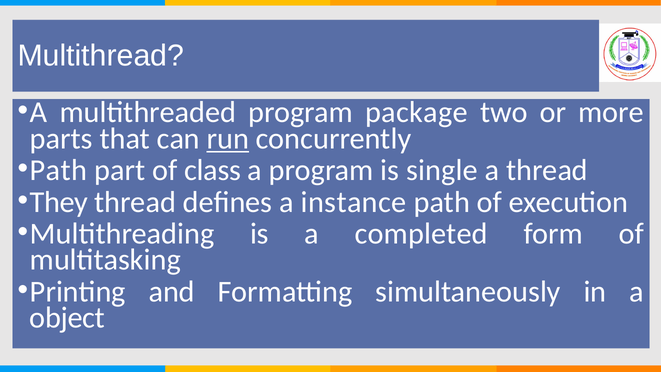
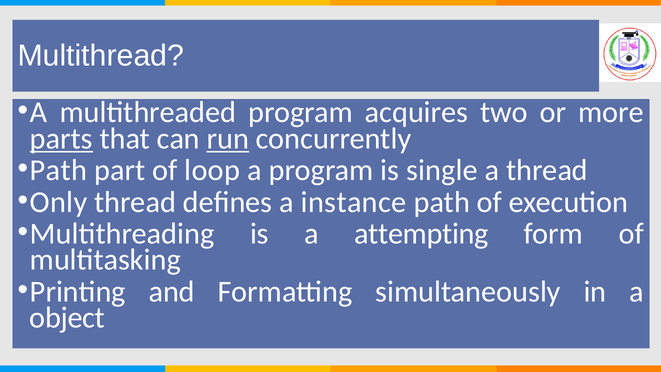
package: package -> acquires
parts underline: none -> present
class: class -> loop
They: They -> Only
completed: completed -> attempting
